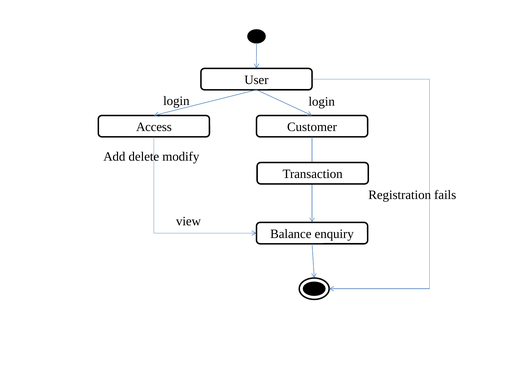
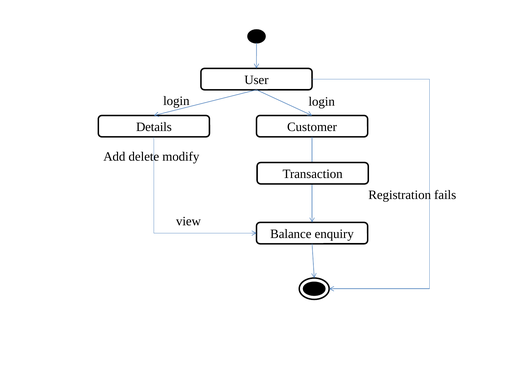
Access: Access -> Details
